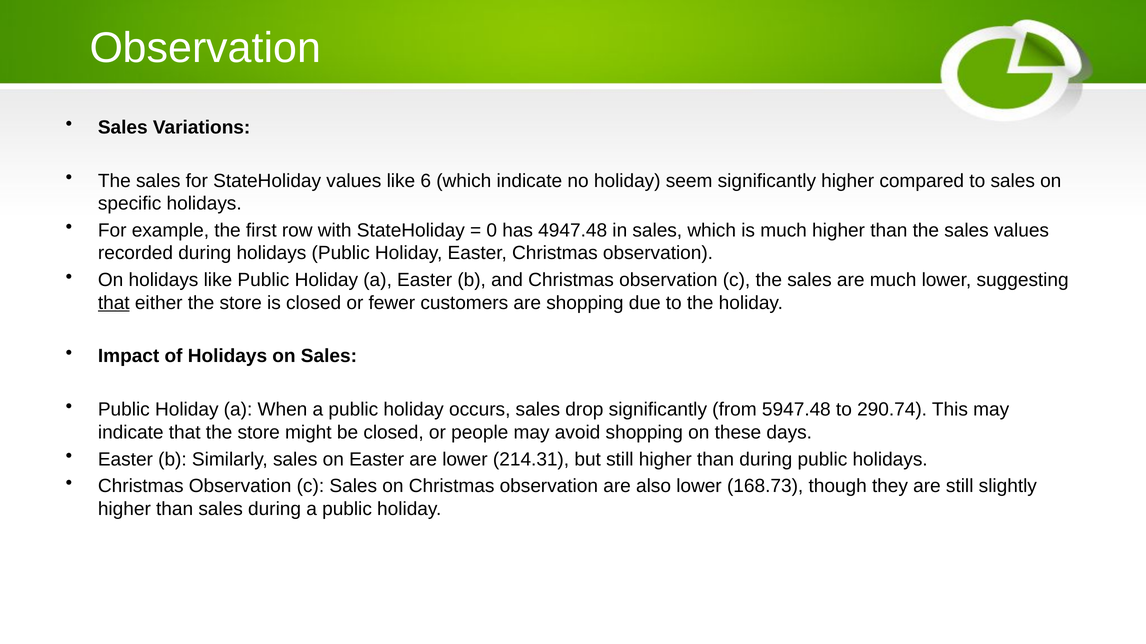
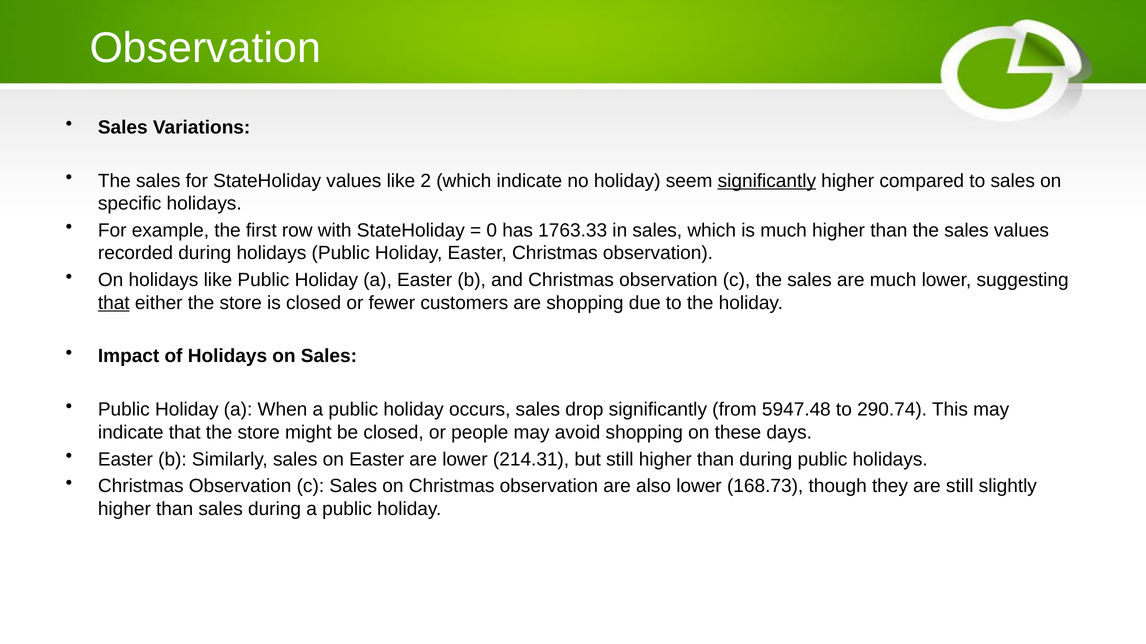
6: 6 -> 2
significantly at (767, 181) underline: none -> present
4947.48: 4947.48 -> 1763.33
